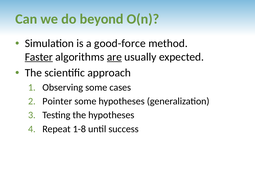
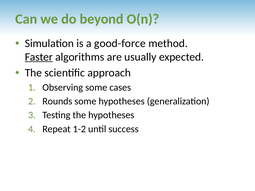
are underline: present -> none
Pointer: Pointer -> Rounds
1-8: 1-8 -> 1-2
